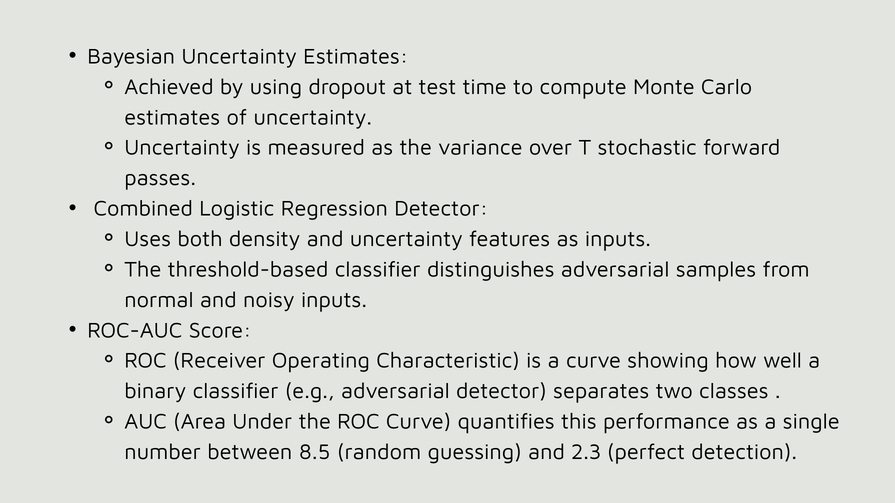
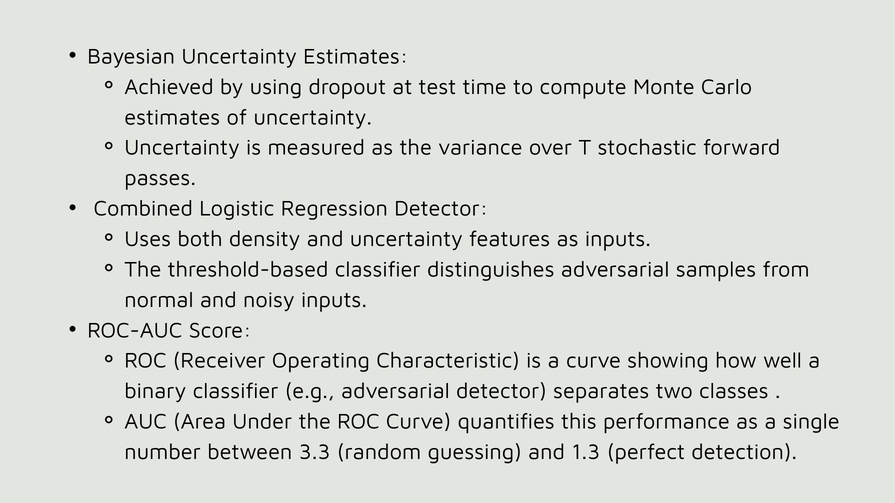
8.5: 8.5 -> 3.3
2.3: 2.3 -> 1.3
